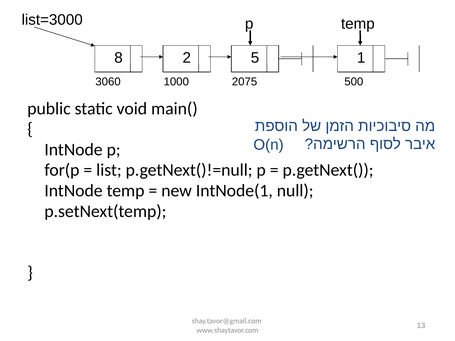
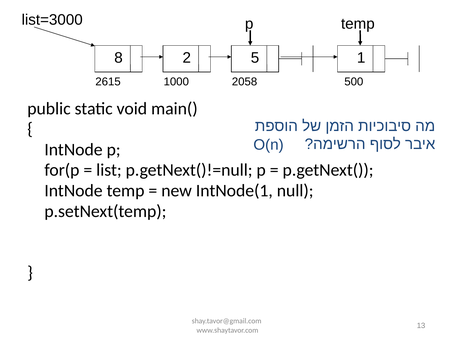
3060: 3060 -> 2615
2075: 2075 -> 2058
